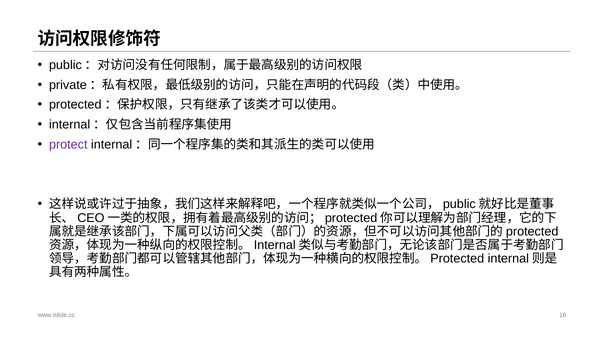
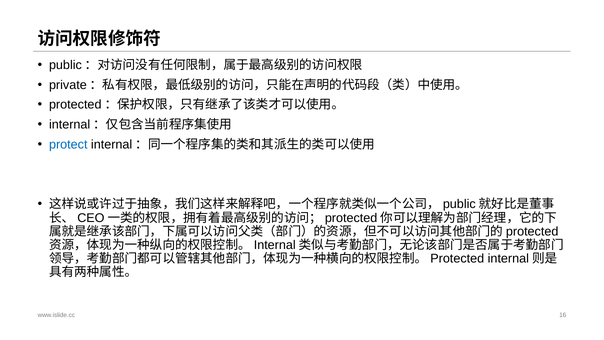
protect colour: purple -> blue
